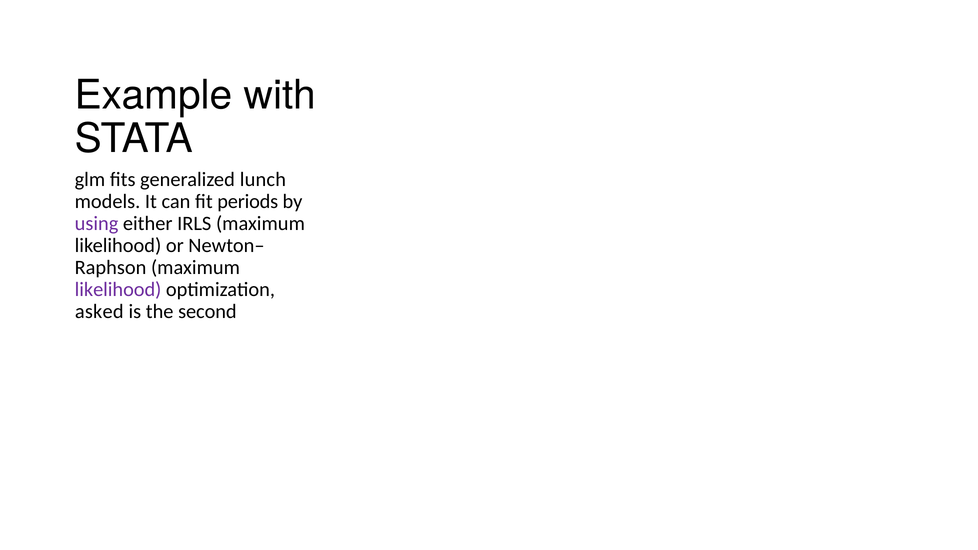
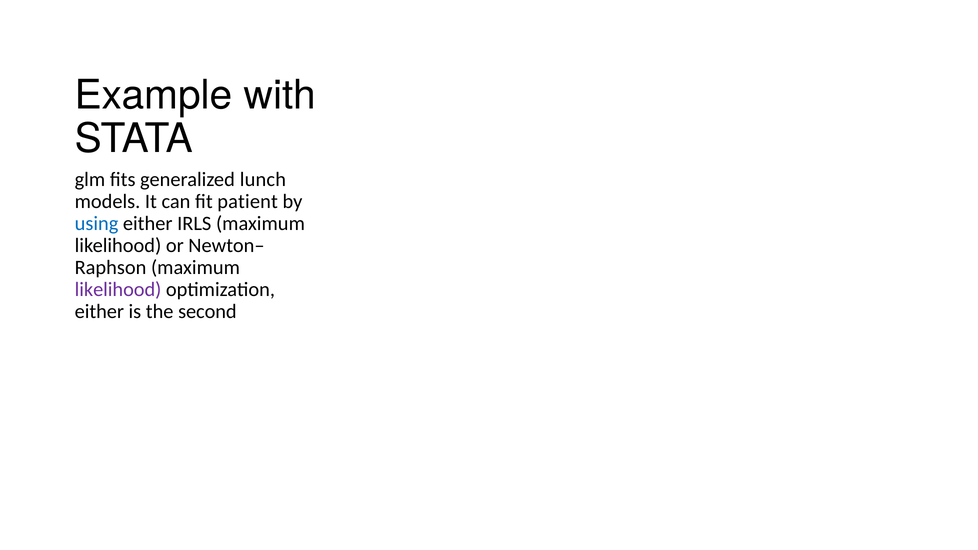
periods: periods -> patient
using colour: purple -> blue
asked at (99, 312): asked -> either
